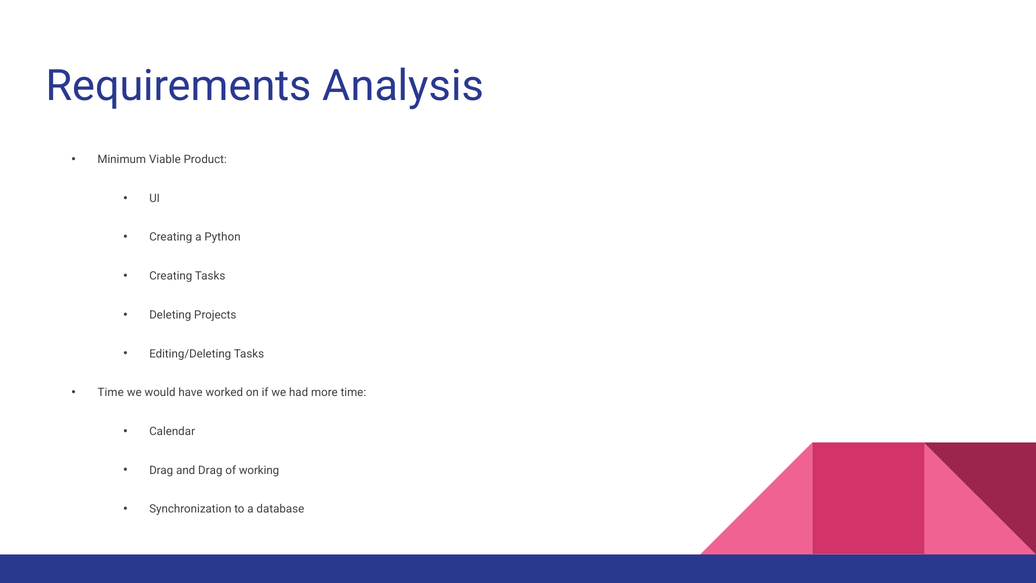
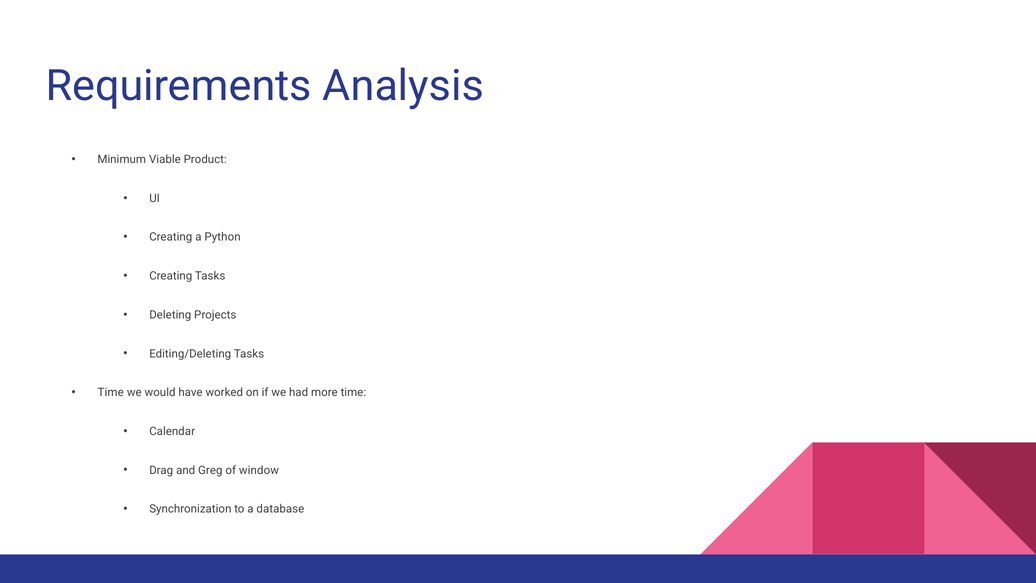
and Drag: Drag -> Greg
working: working -> window
